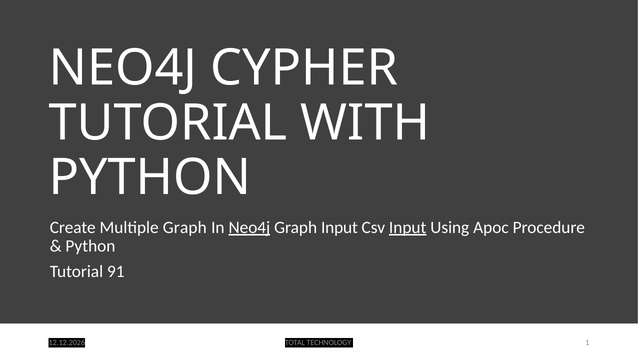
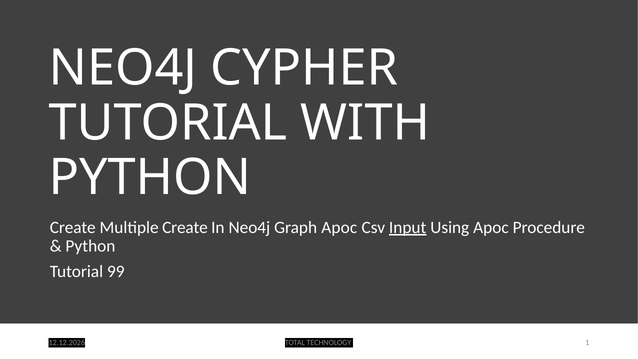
Multiple Graph: Graph -> Create
Neo4j at (249, 227) underline: present -> none
Graph Input: Input -> Apoc
91: 91 -> 99
